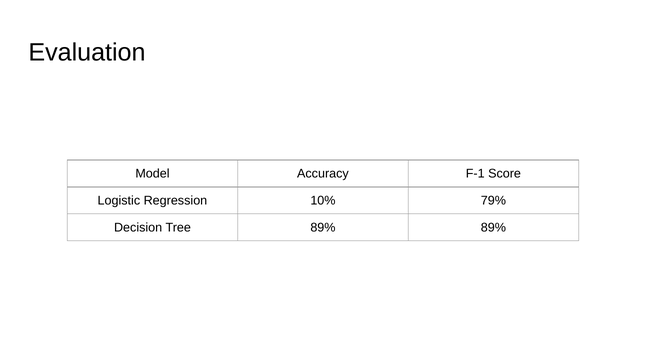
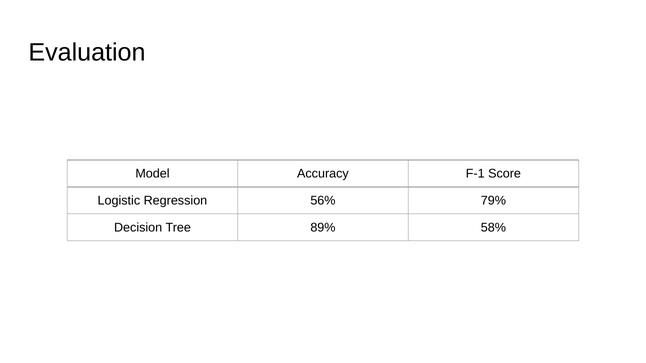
10%: 10% -> 56%
89% 89%: 89% -> 58%
